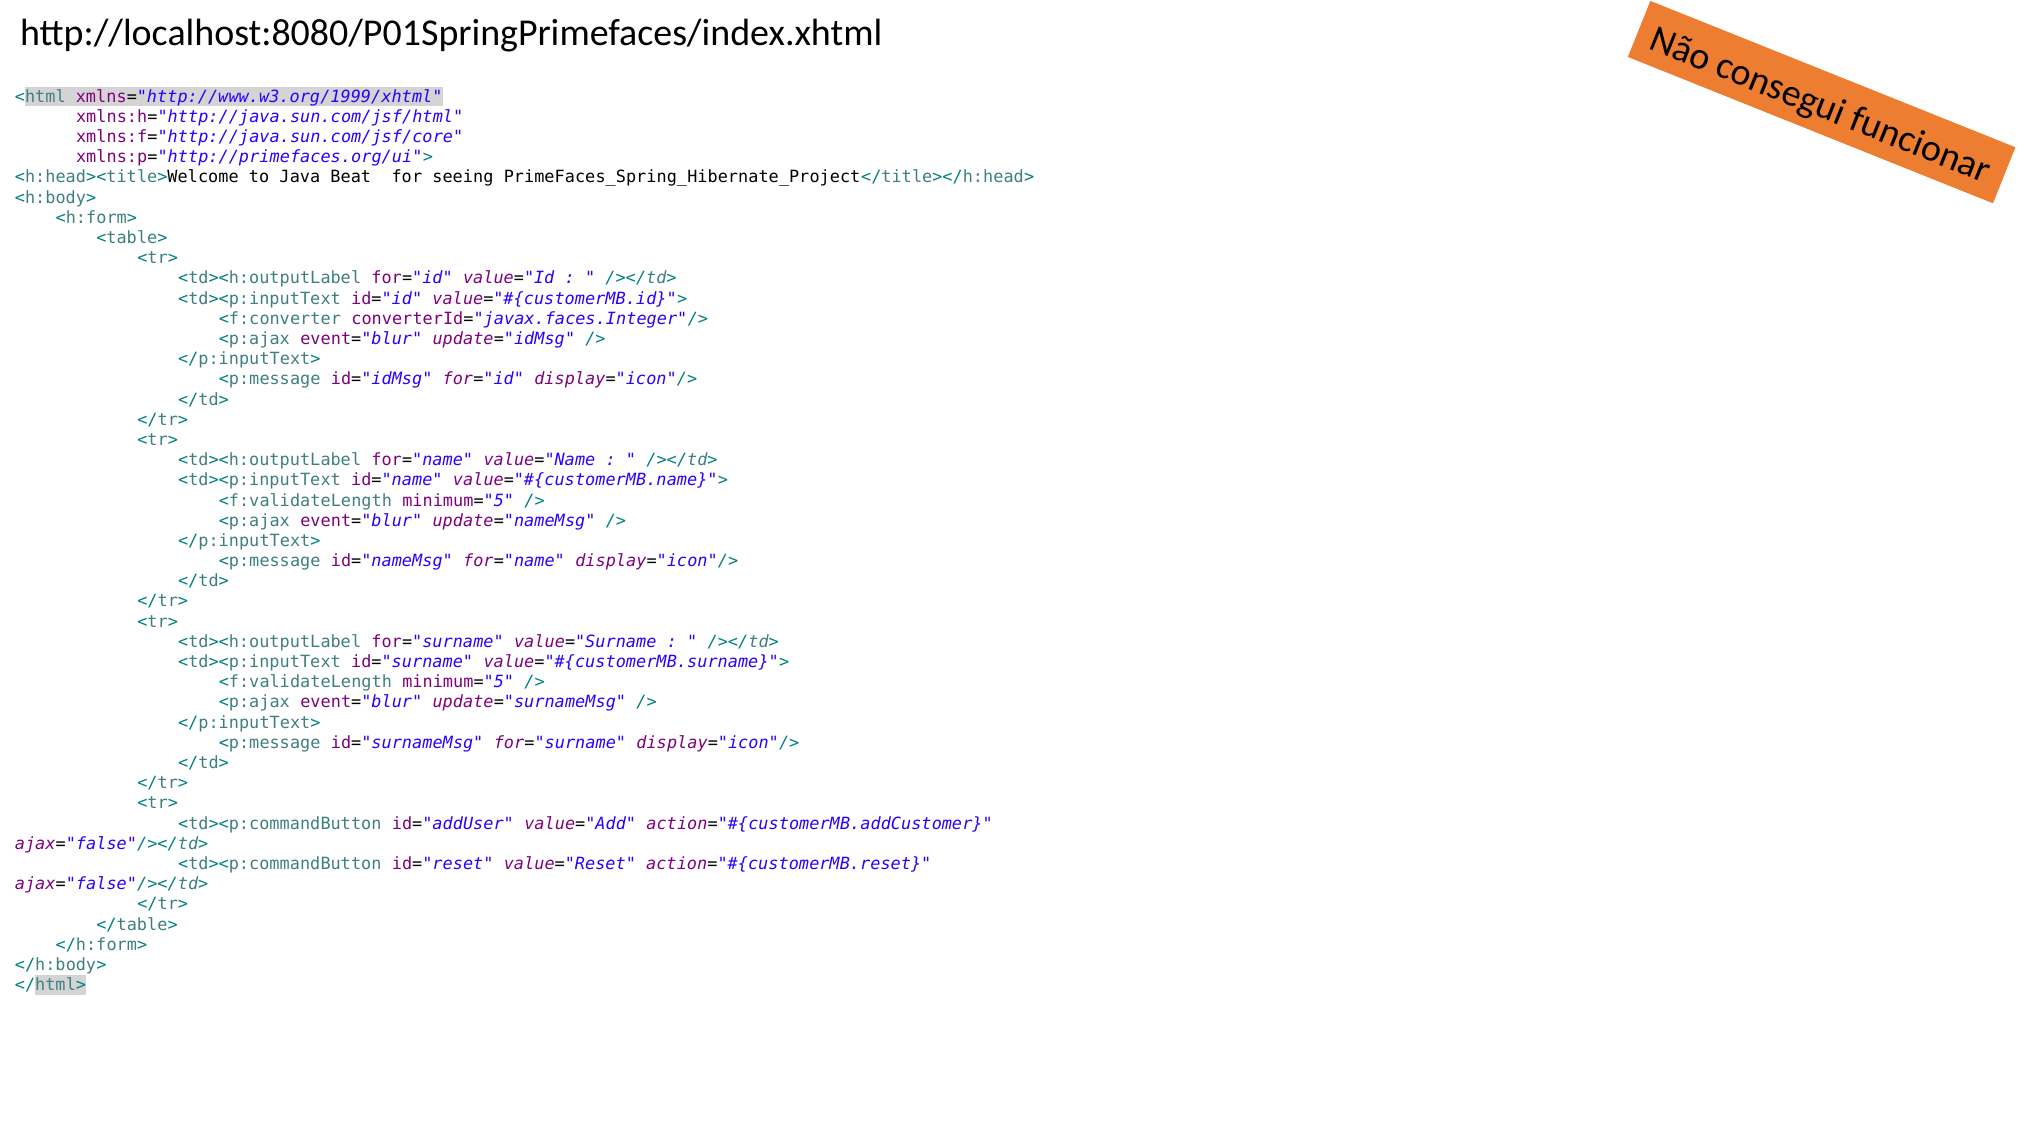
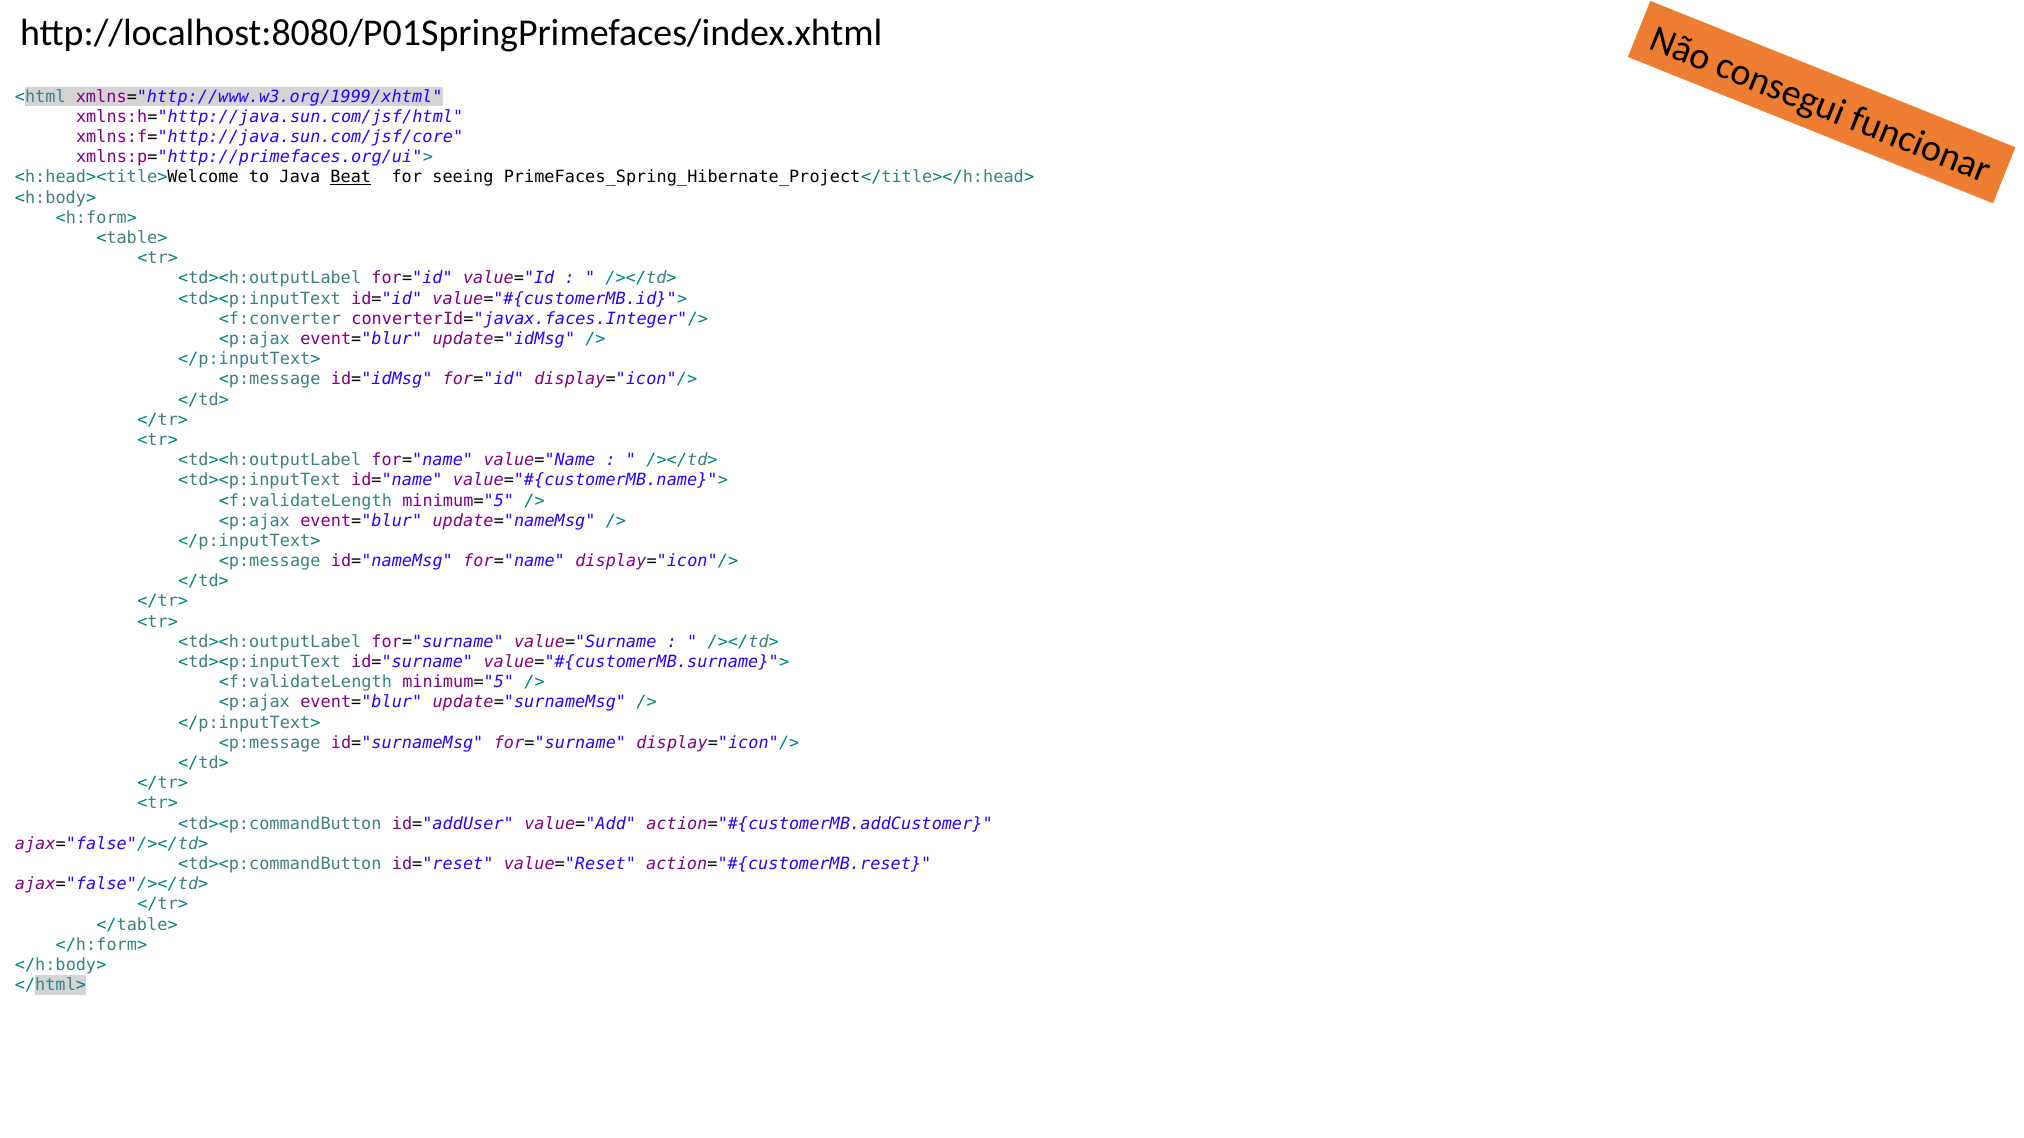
Beat underline: none -> present
